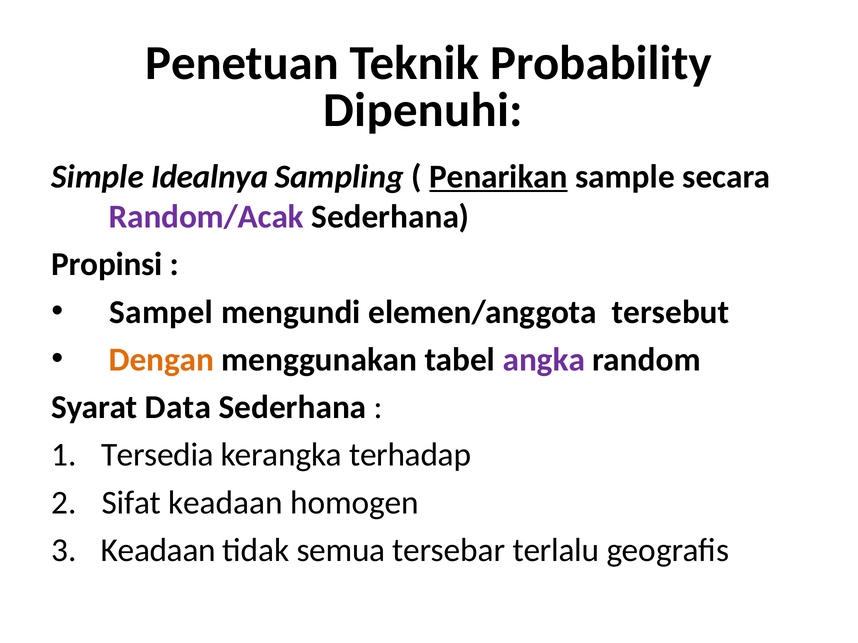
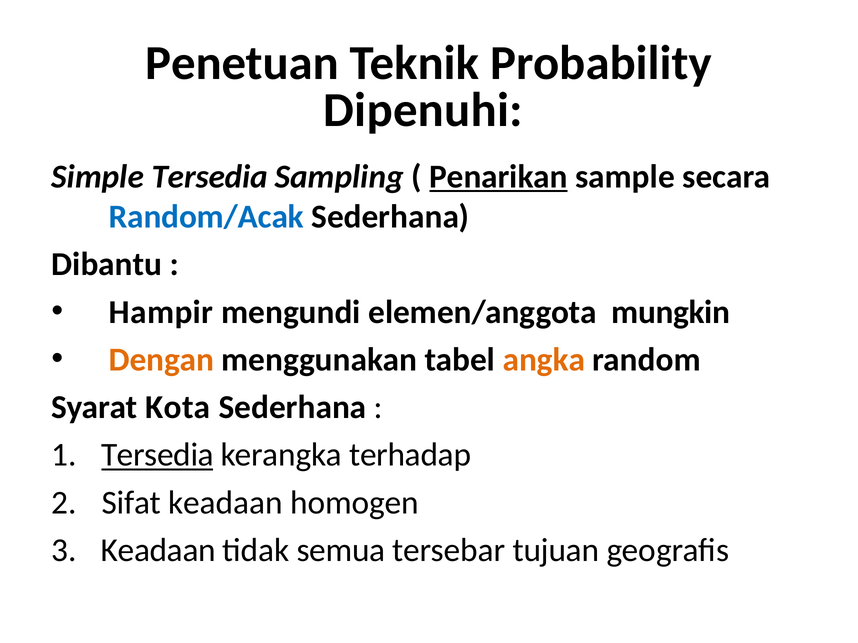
Simple Idealnya: Idealnya -> Tersedia
Random/Acak colour: purple -> blue
Propinsi: Propinsi -> Dibantu
Sampel: Sampel -> Hampir
tersebut: tersebut -> mungkin
angka colour: purple -> orange
Data: Data -> Kota
Tersedia at (157, 455) underline: none -> present
terlalu: terlalu -> tujuan
